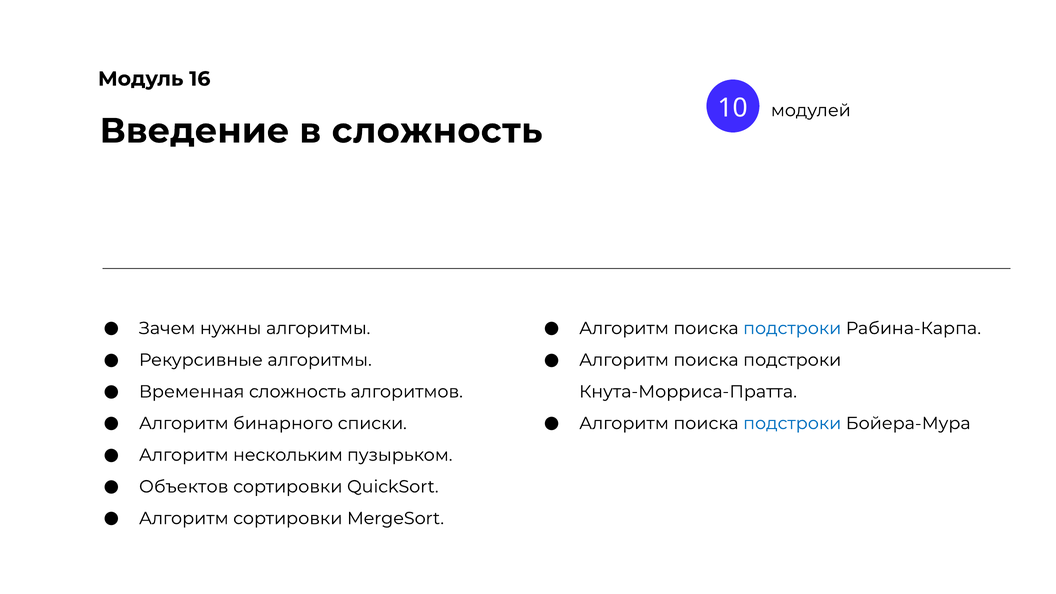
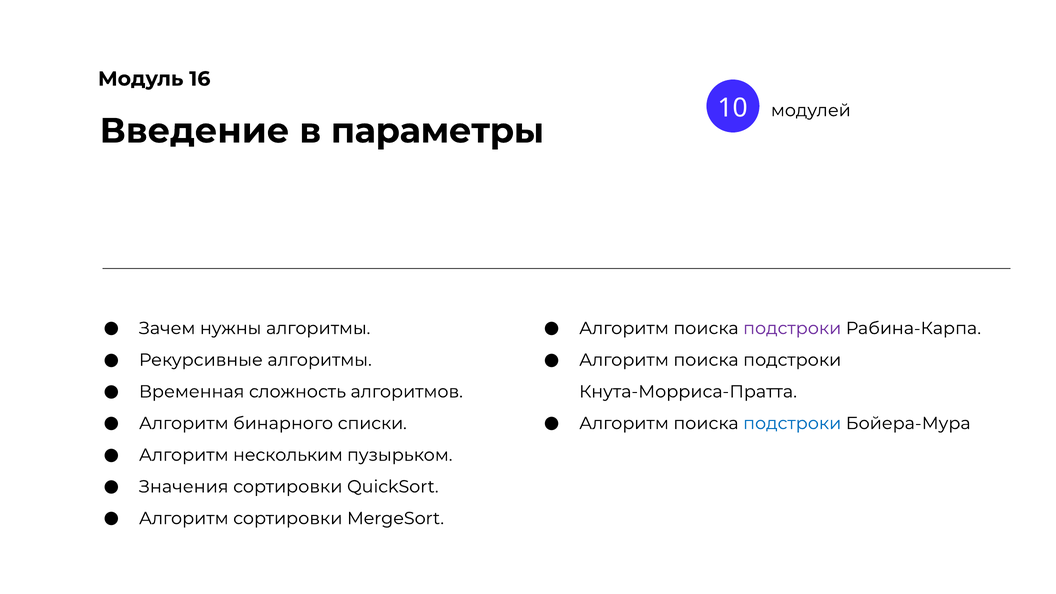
в сложность: сложность -> параметры
подстроки at (792, 328) colour: blue -> purple
Объектов: Объектов -> Значения
